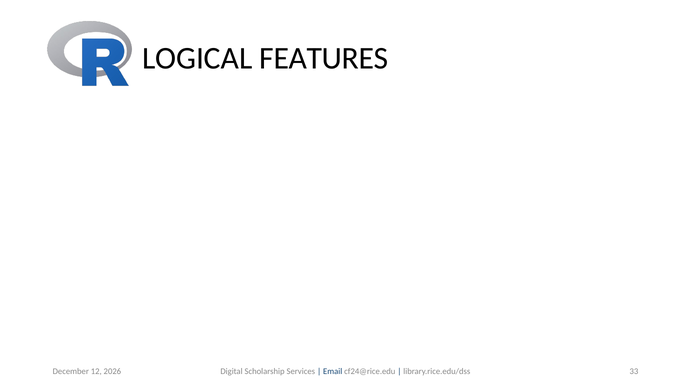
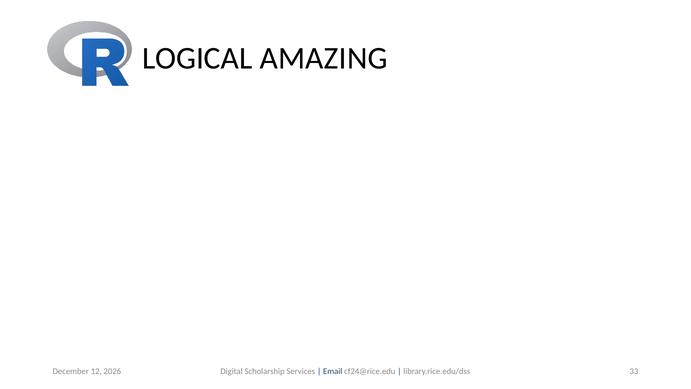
FEATURES: FEATURES -> AMAZING
